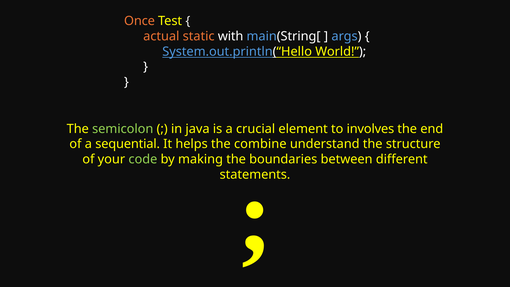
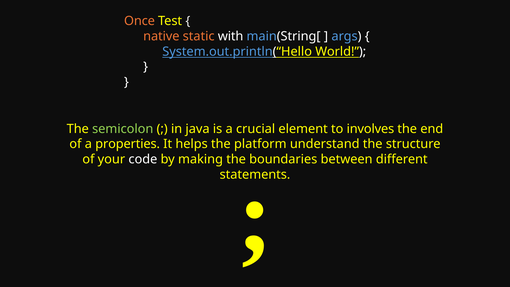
actual: actual -> native
sequential: sequential -> properties
combine: combine -> platform
code colour: light green -> white
